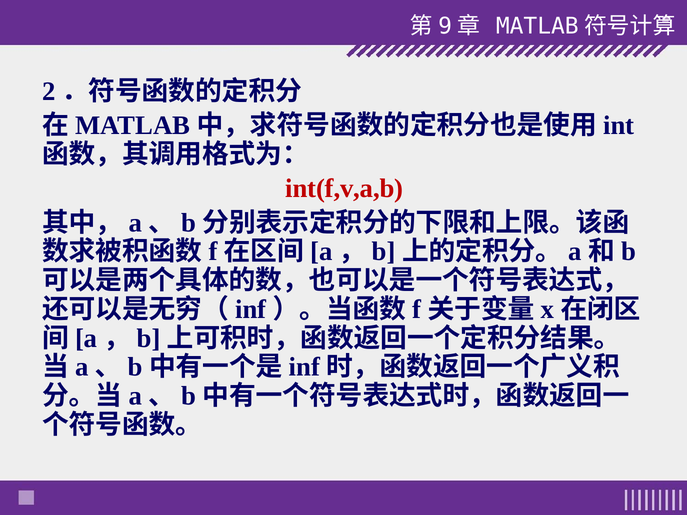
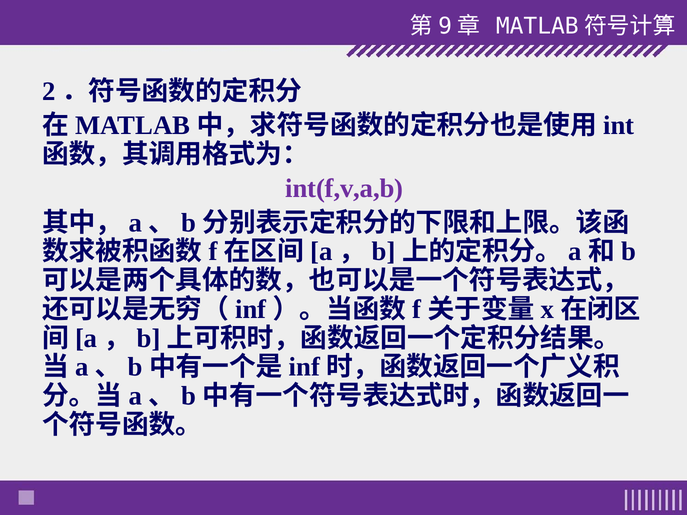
int(f,v,a,b colour: red -> purple
